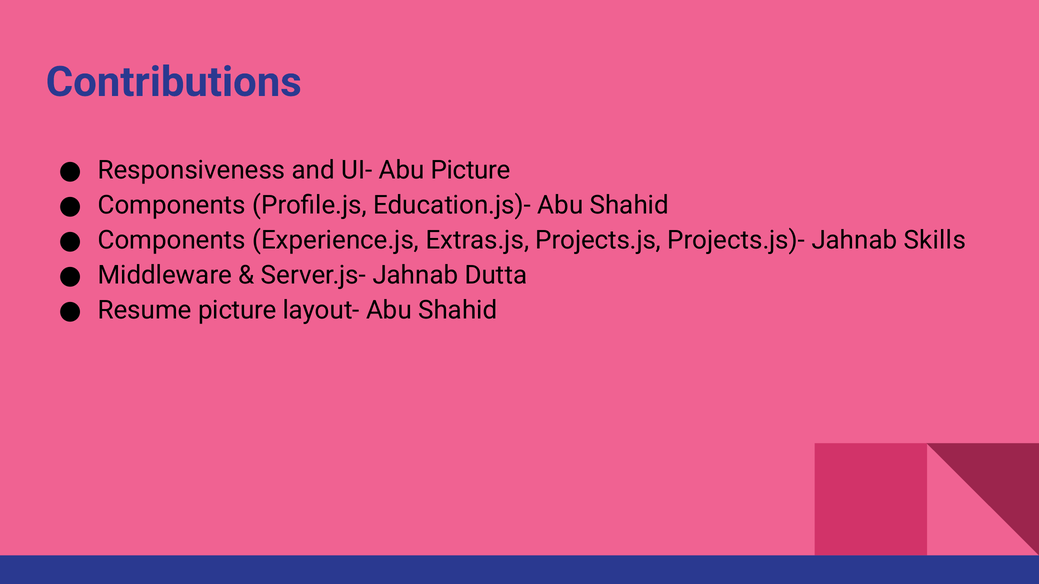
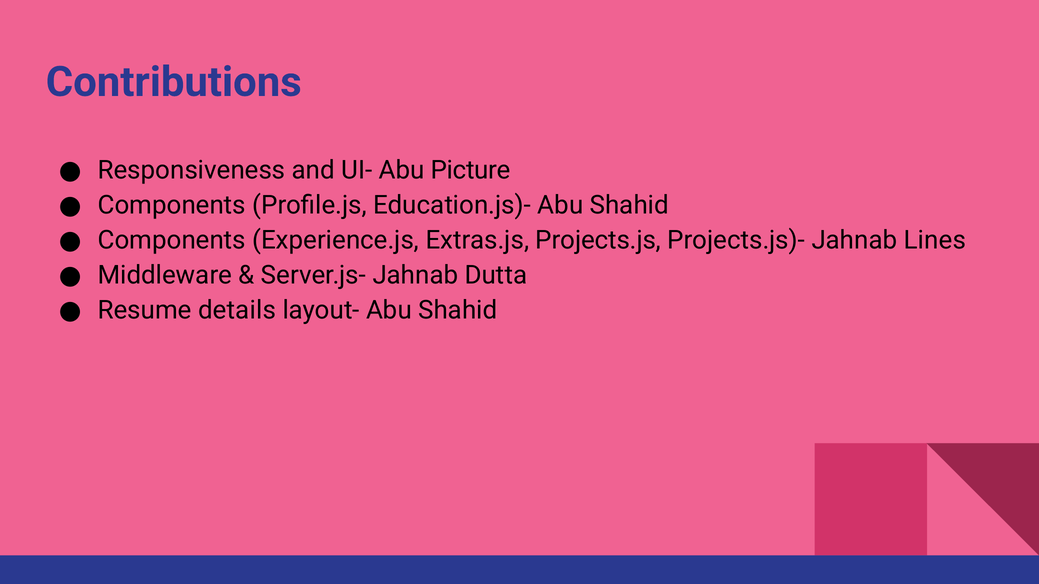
Skills: Skills -> Lines
Resume picture: picture -> details
